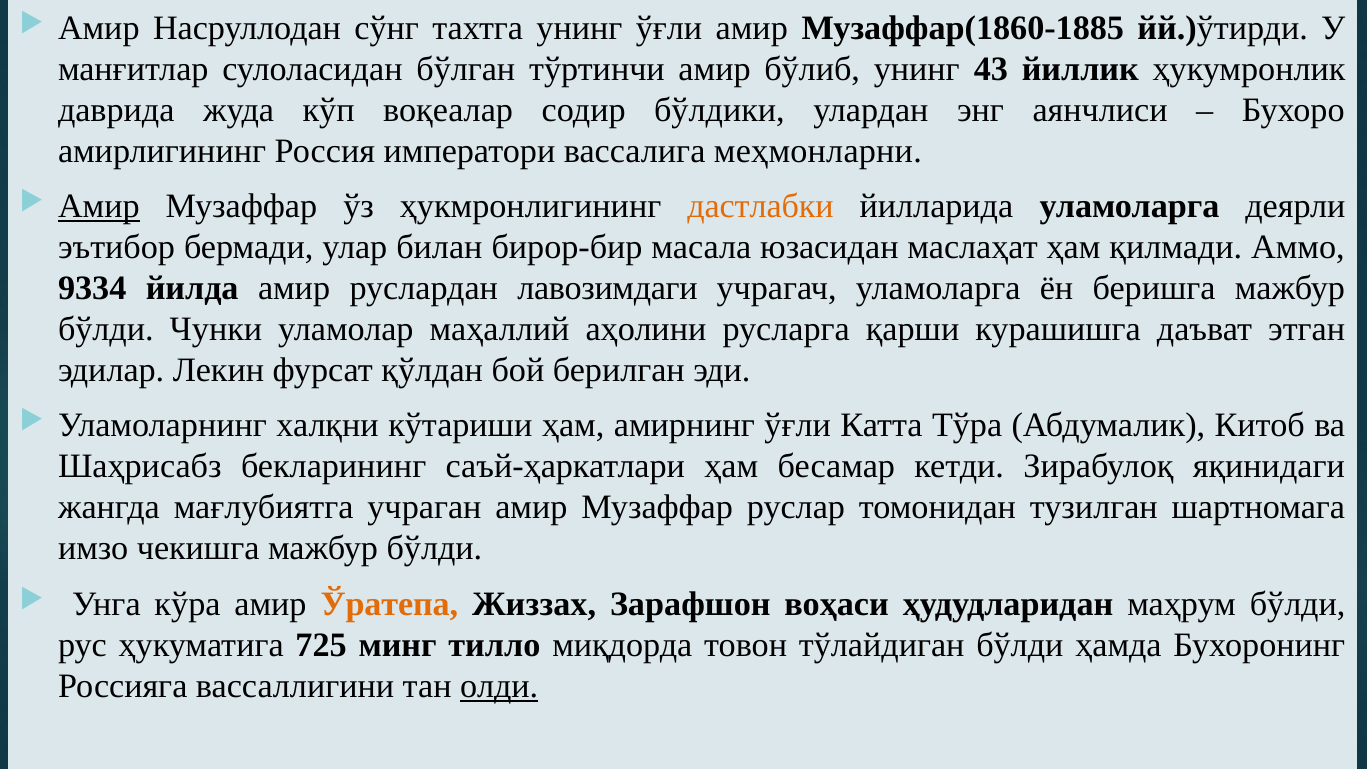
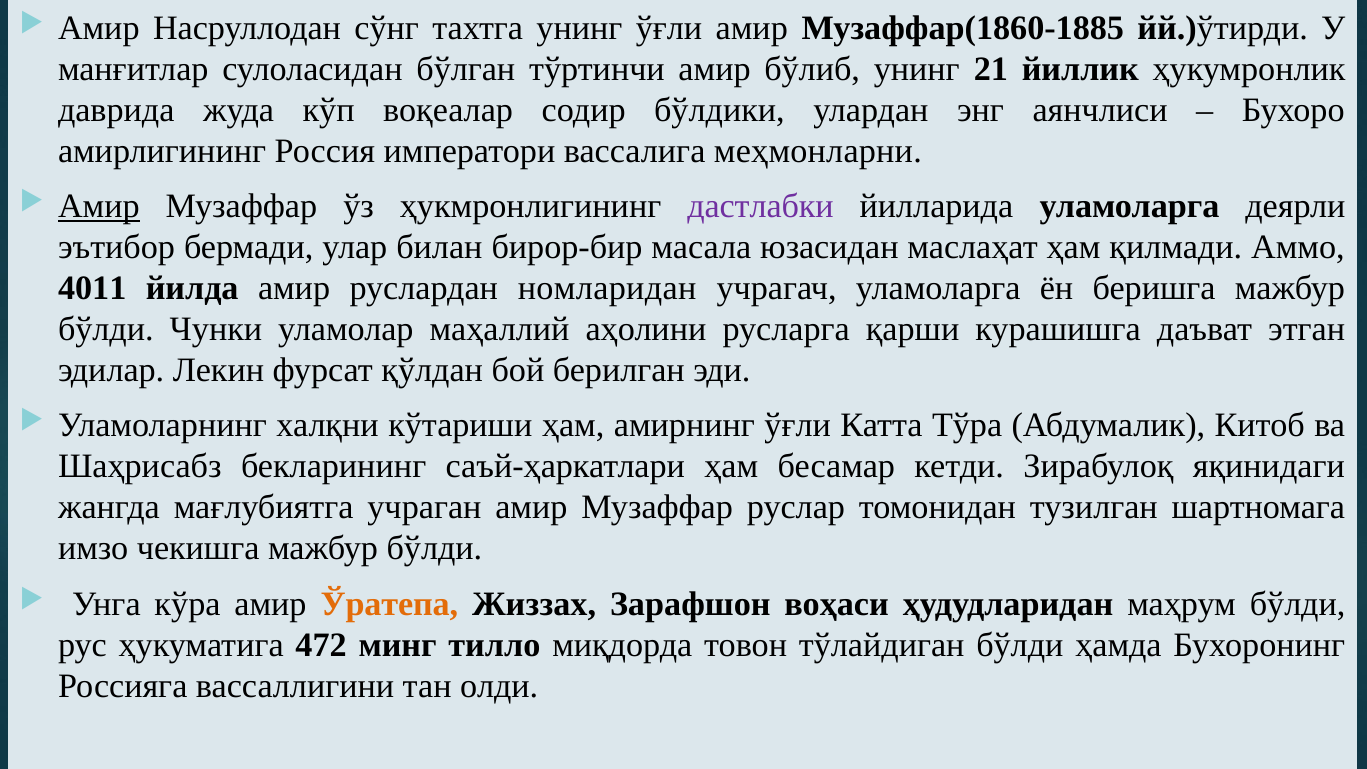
43: 43 -> 21
дастлабки colour: orange -> purple
9334: 9334 -> 4011
лавозимдаги: лавозимдаги -> номларидан
725: 725 -> 472
олди underline: present -> none
